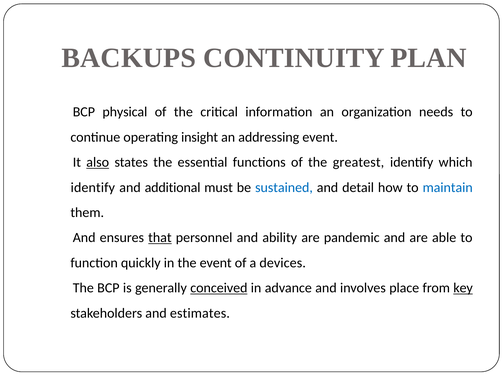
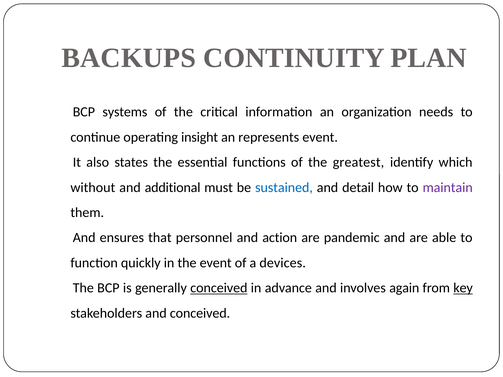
physical: physical -> systems
addressing: addressing -> represents
also underline: present -> none
identify at (93, 188): identify -> without
maintain colour: blue -> purple
that underline: present -> none
ability: ability -> action
place: place -> again
and estimates: estimates -> conceived
